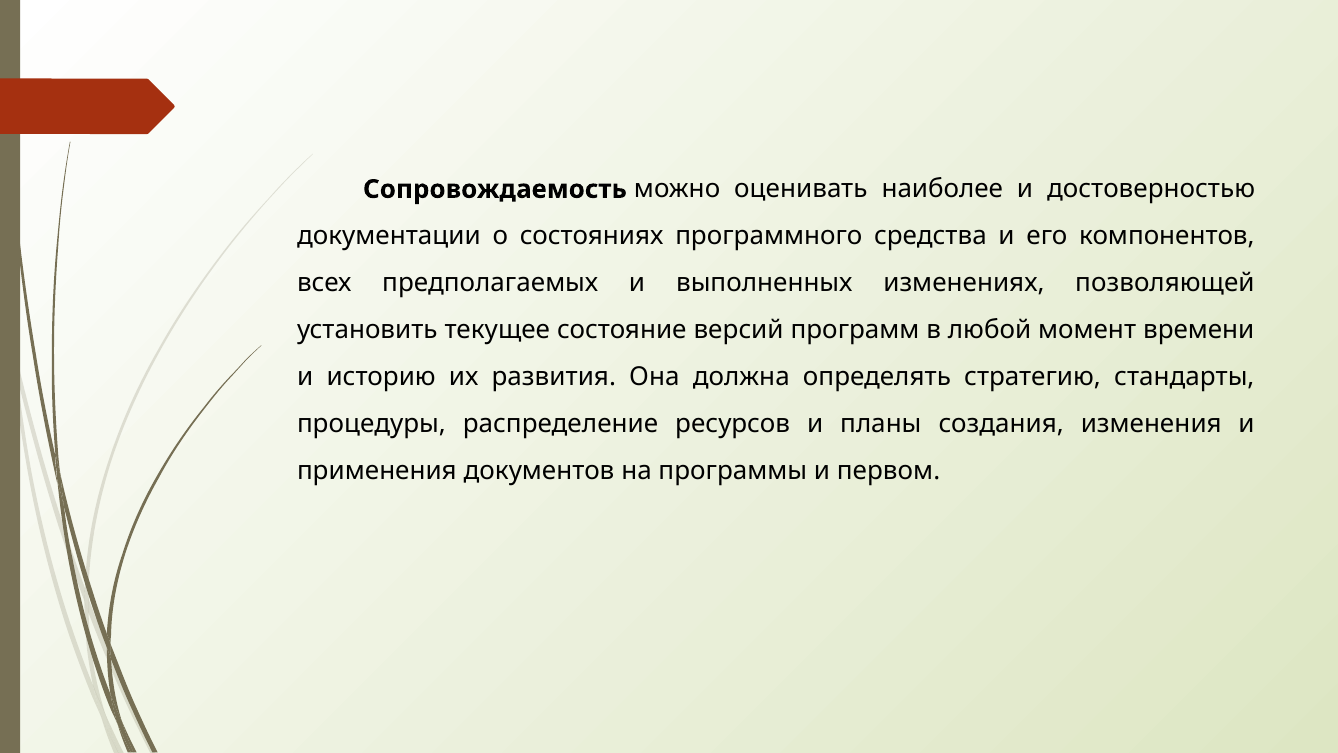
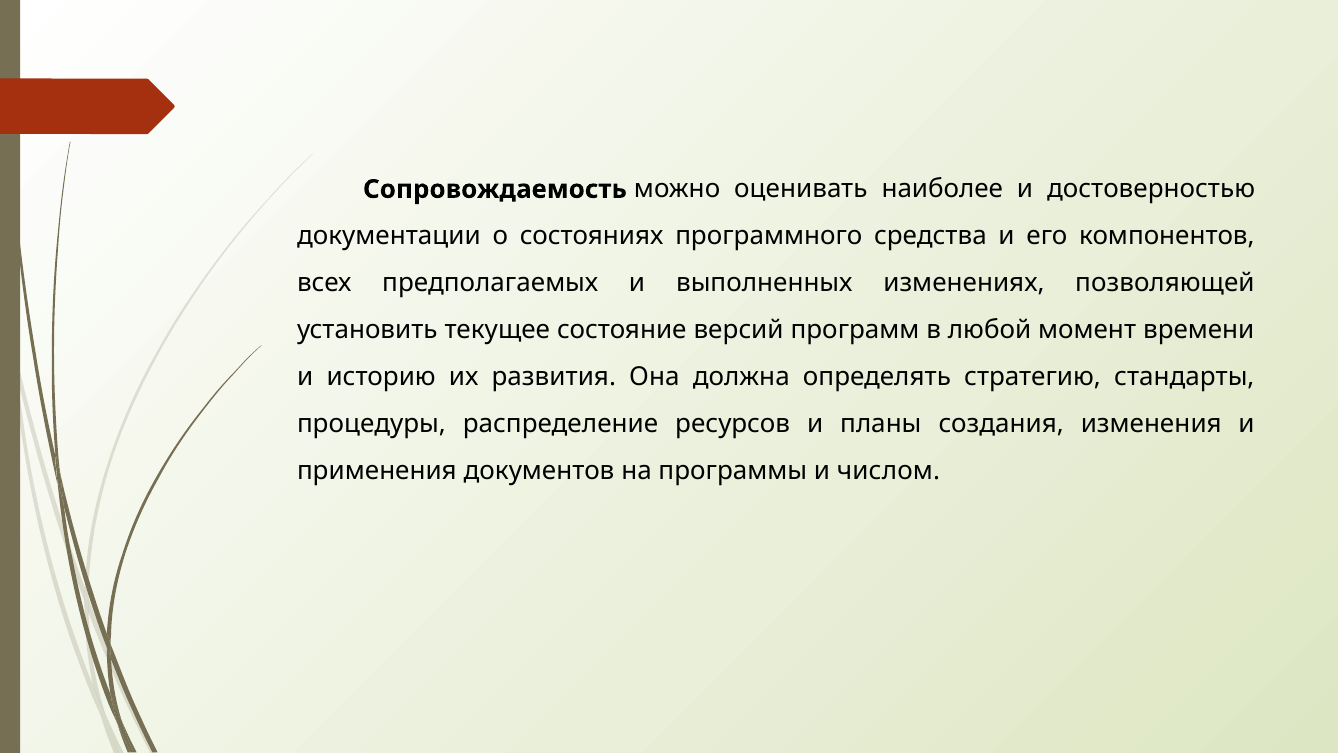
первом: первом -> числом
